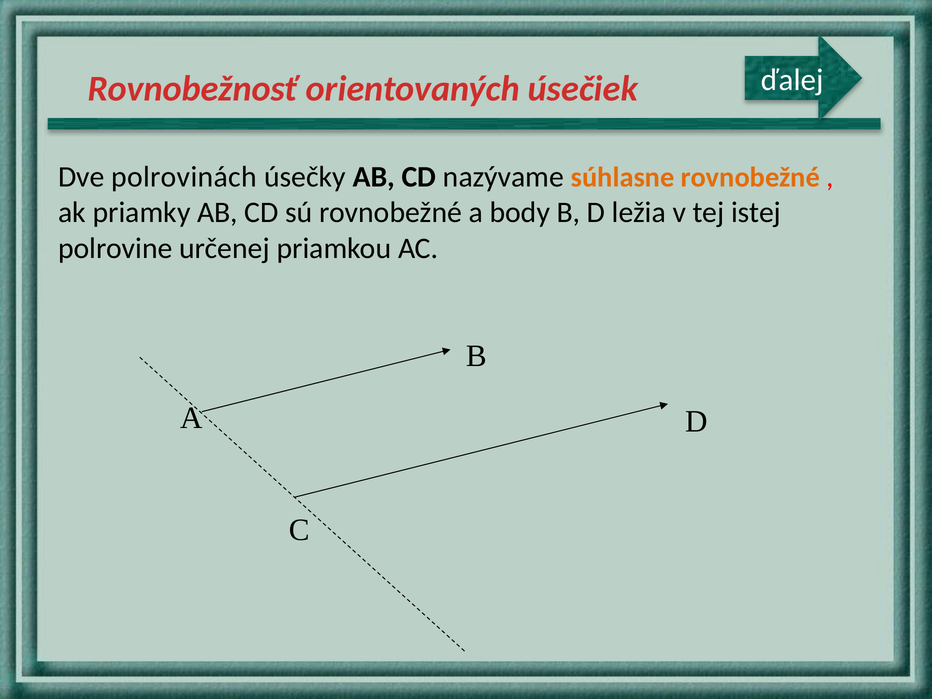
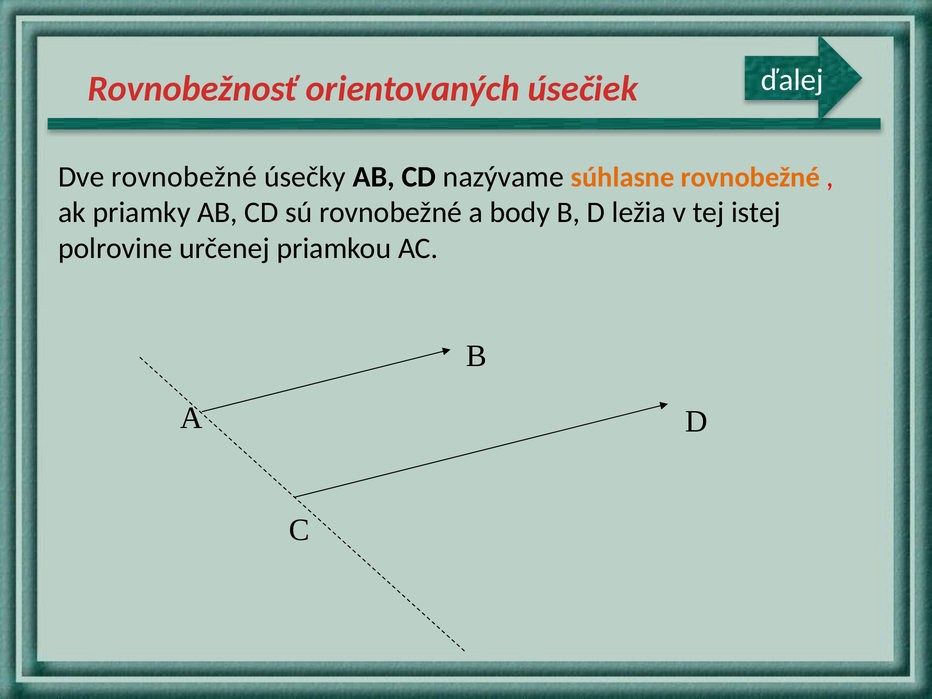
Dve polrovinách: polrovinách -> rovnobežné
